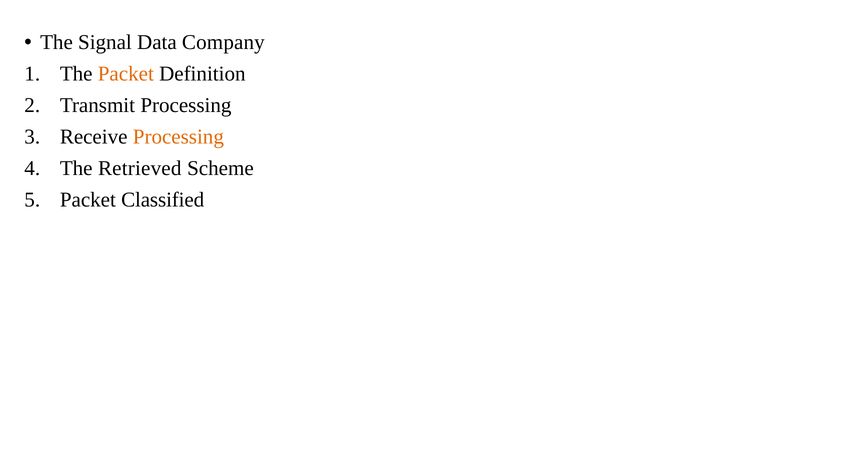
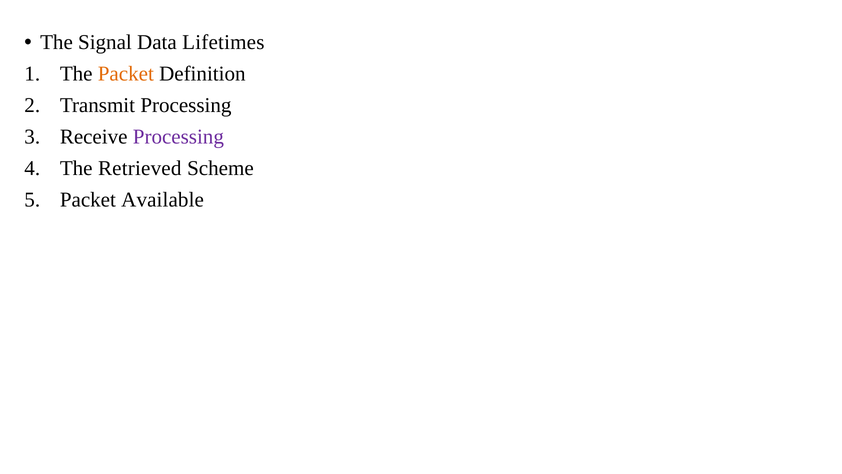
Company: Company -> Lifetimes
Processing at (178, 137) colour: orange -> purple
Classified: Classified -> Available
